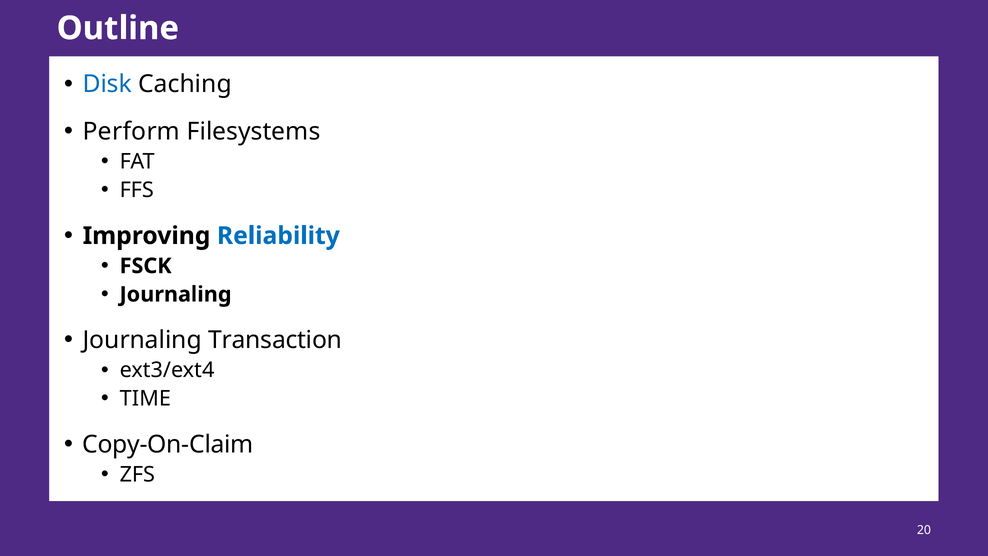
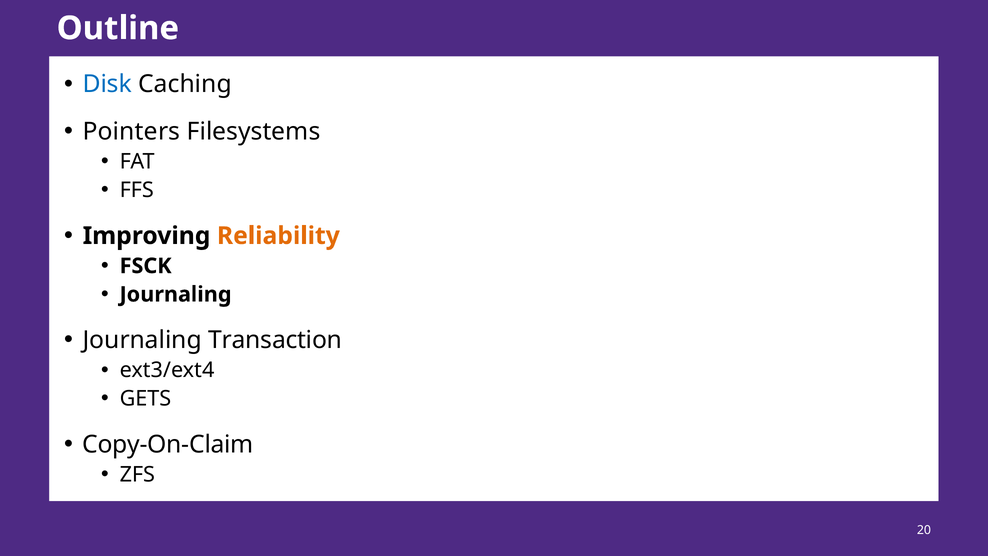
Perform: Perform -> Pointers
Reliability colour: blue -> orange
TIME: TIME -> GETS
